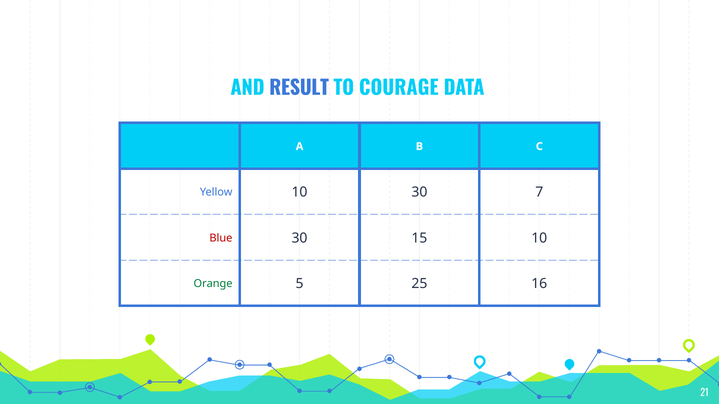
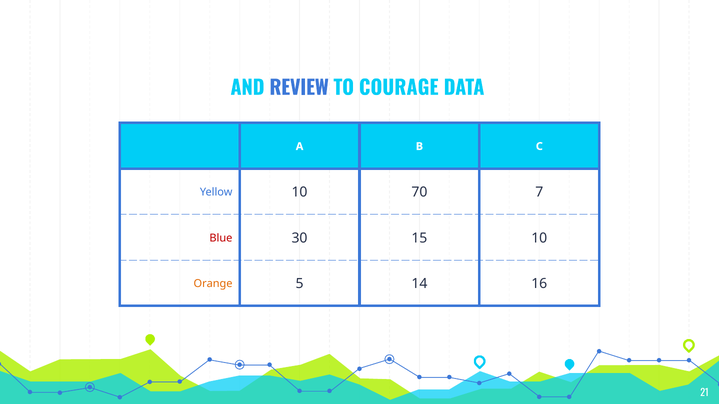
RESULT: RESULT -> REVIEW
10 30: 30 -> 70
Orange colour: green -> orange
25: 25 -> 14
